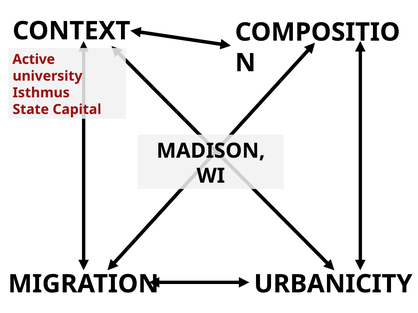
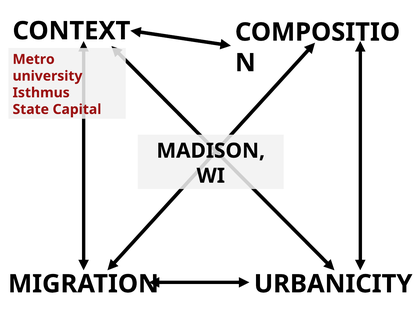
Active: Active -> Metro
